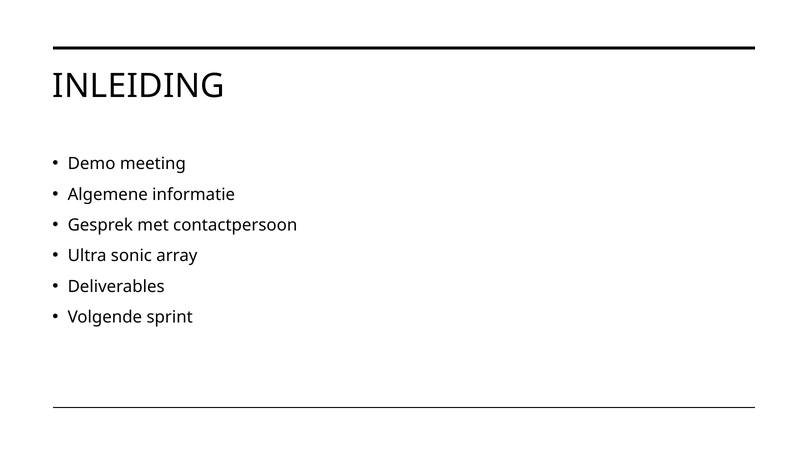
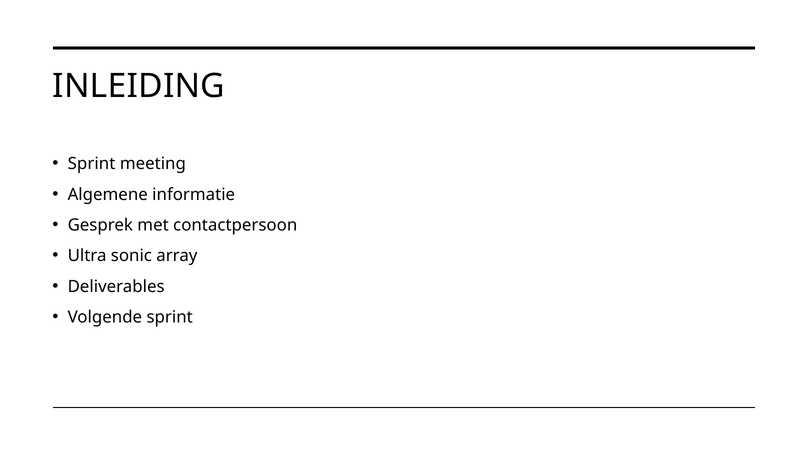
Demo at (92, 164): Demo -> Sprint
